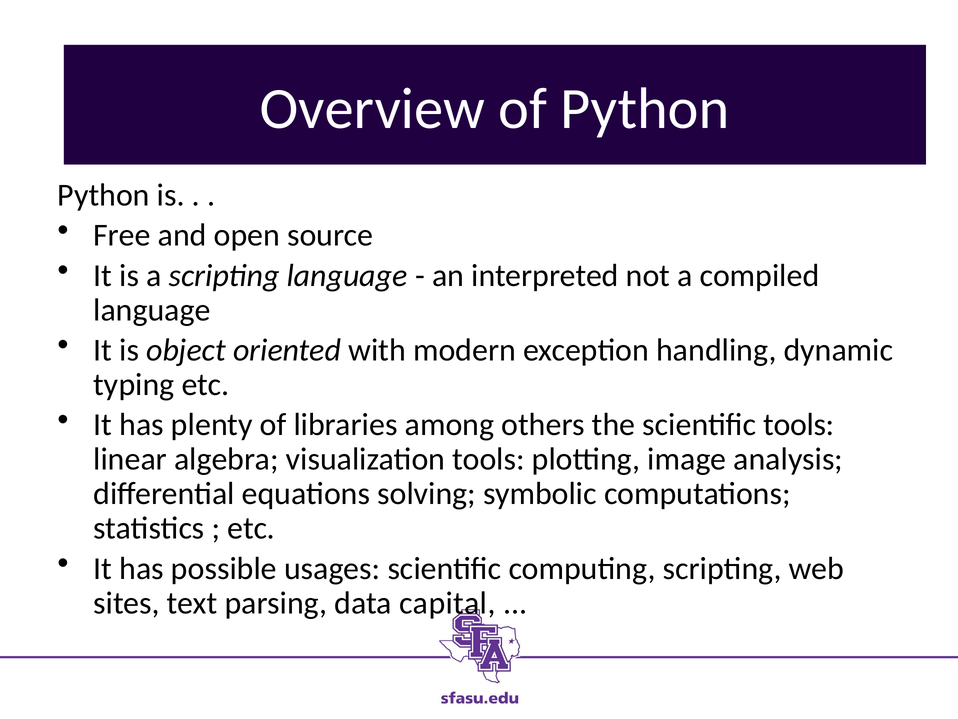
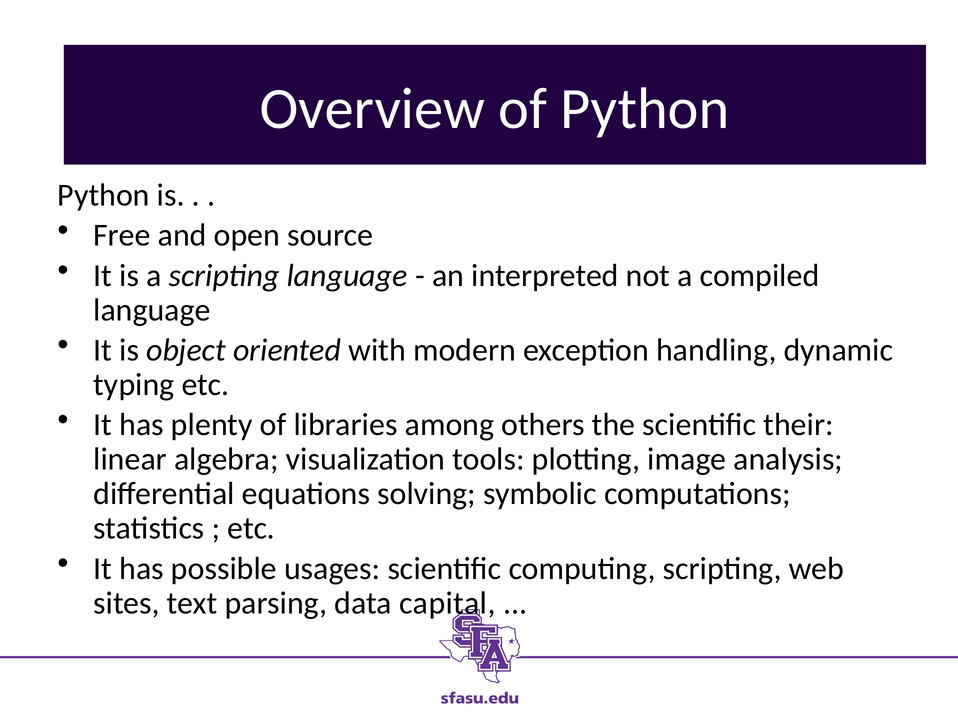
scientific tools: tools -> their
